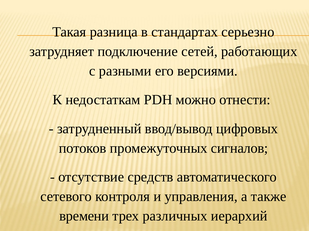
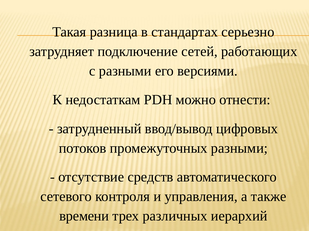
промежуточных сигналов: сигналов -> разными
